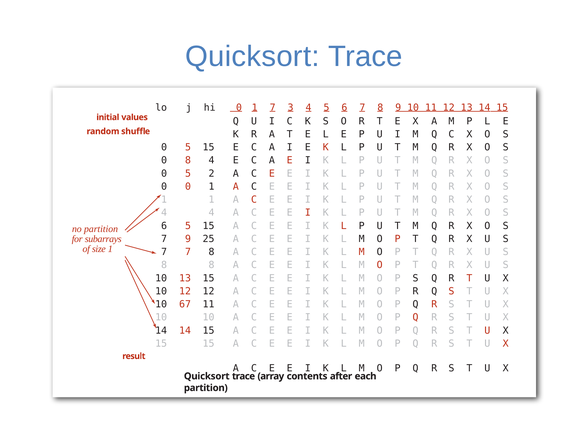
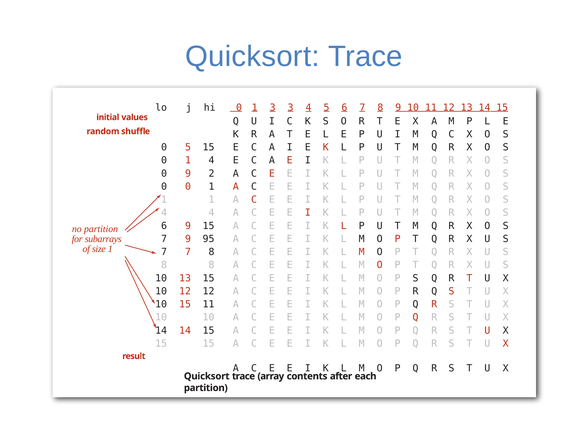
1 7: 7 -> 3
8 at (188, 160): 8 -> 1
5 at (188, 173): 5 -> 9
6 5: 5 -> 9
25: 25 -> 95
10 67: 67 -> 15
